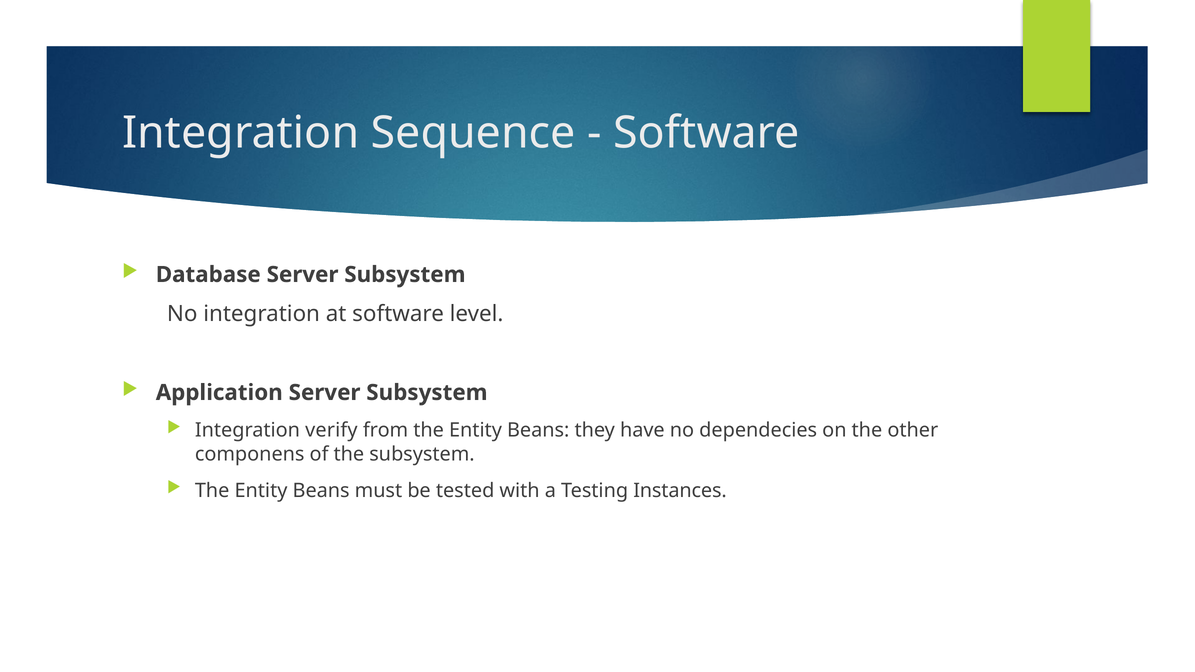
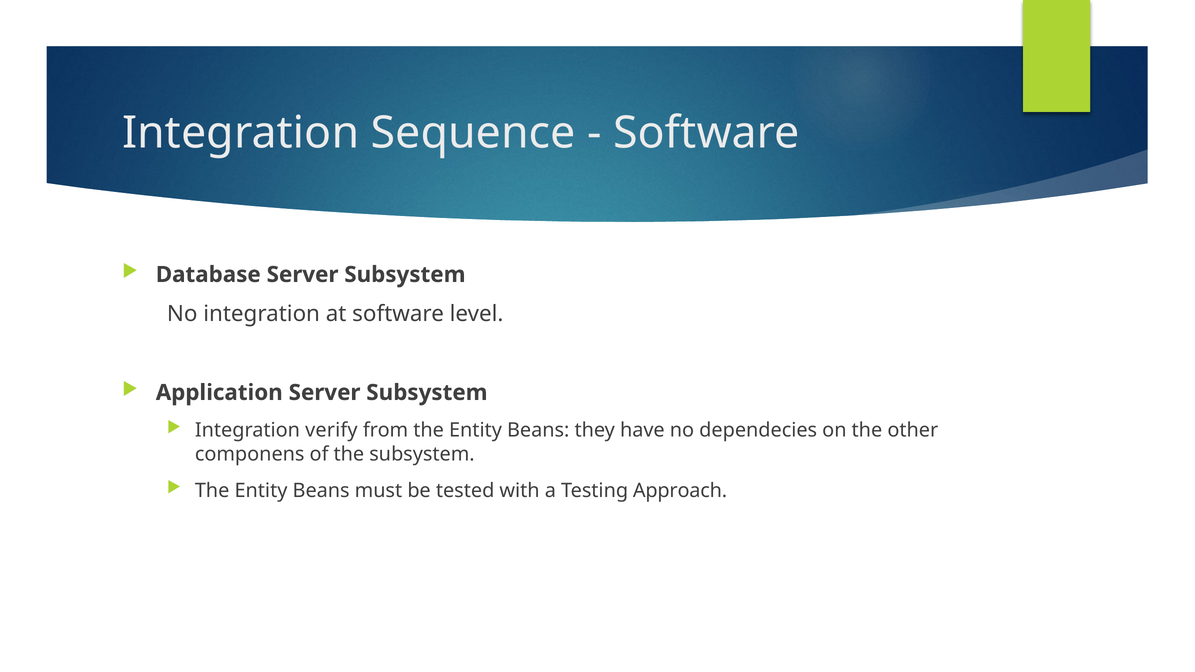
Instances: Instances -> Approach
